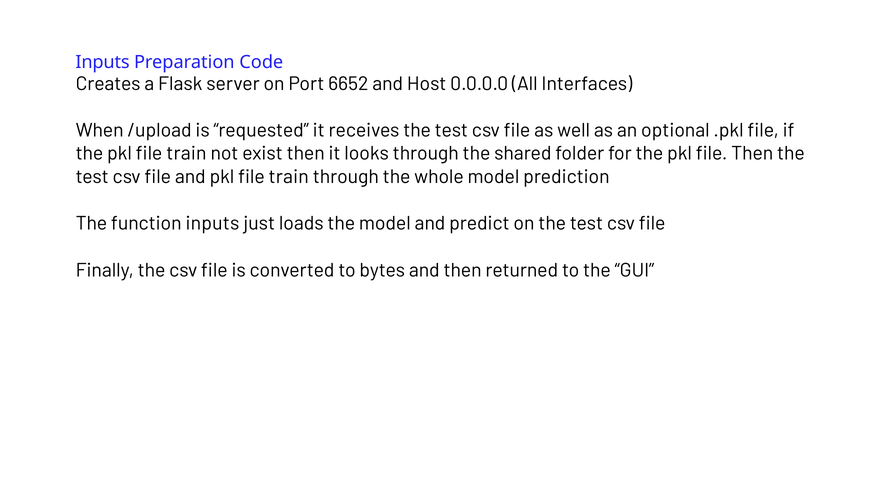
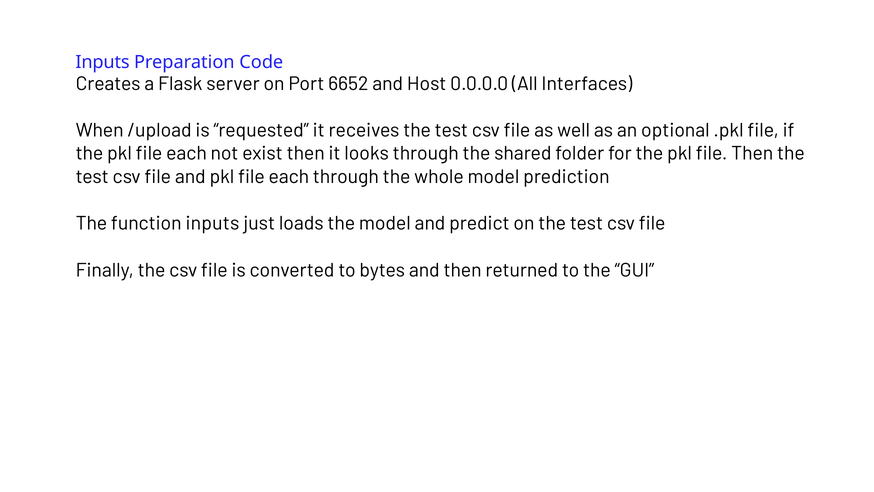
the pkl file train: train -> each
and pkl file train: train -> each
